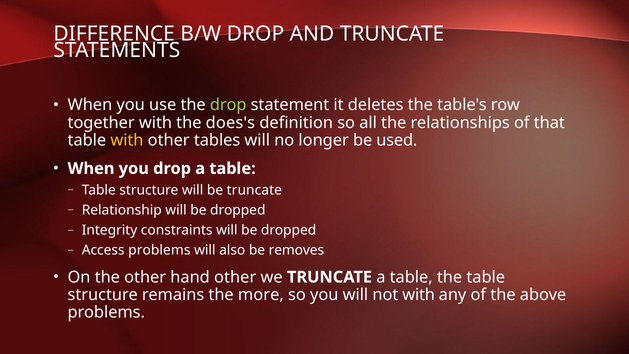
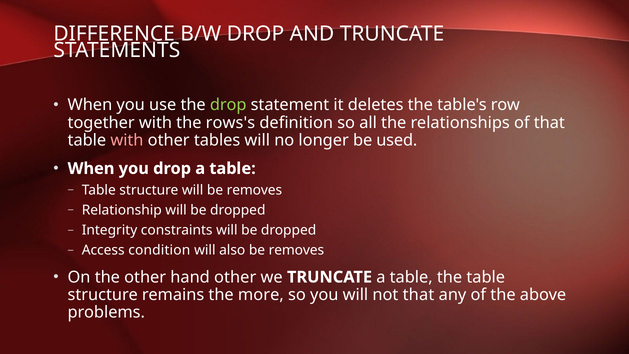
does's: does's -> rows's
with at (127, 140) colour: yellow -> pink
will be truncate: truncate -> removes
Access problems: problems -> condition
not with: with -> that
